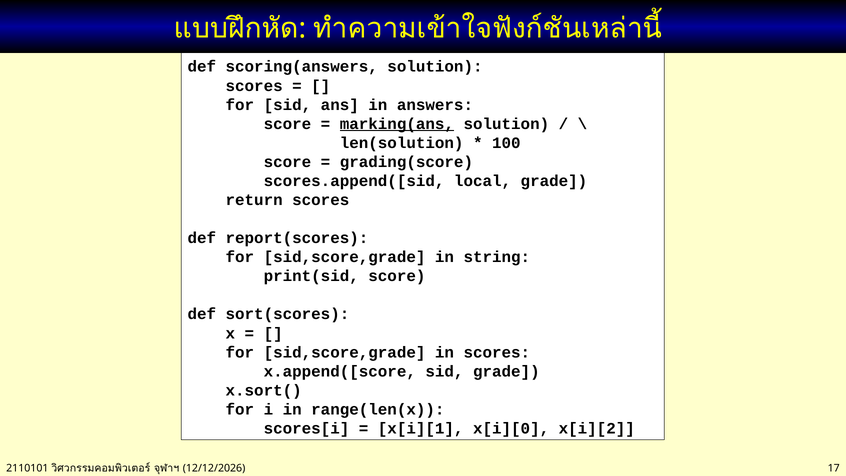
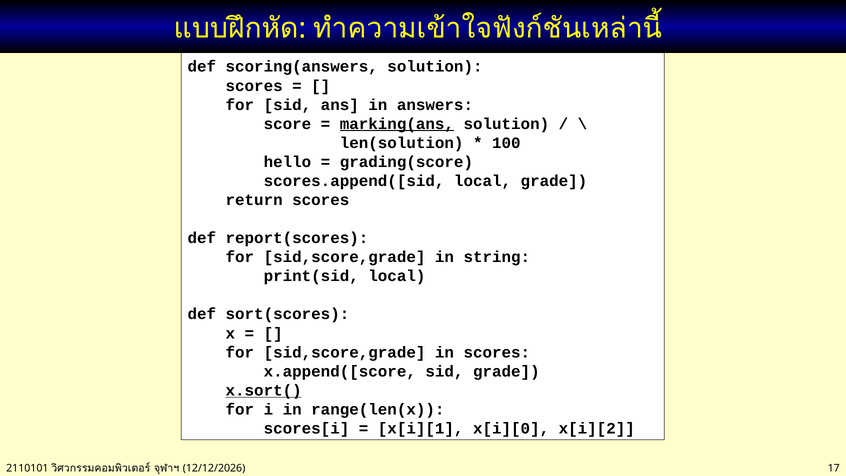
score at (287, 162): score -> hello
print(sid score: score -> local
x.sort( underline: none -> present
